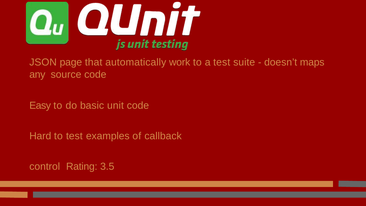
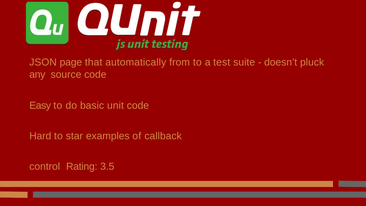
work: work -> from
maps: maps -> pluck
to test: test -> star
